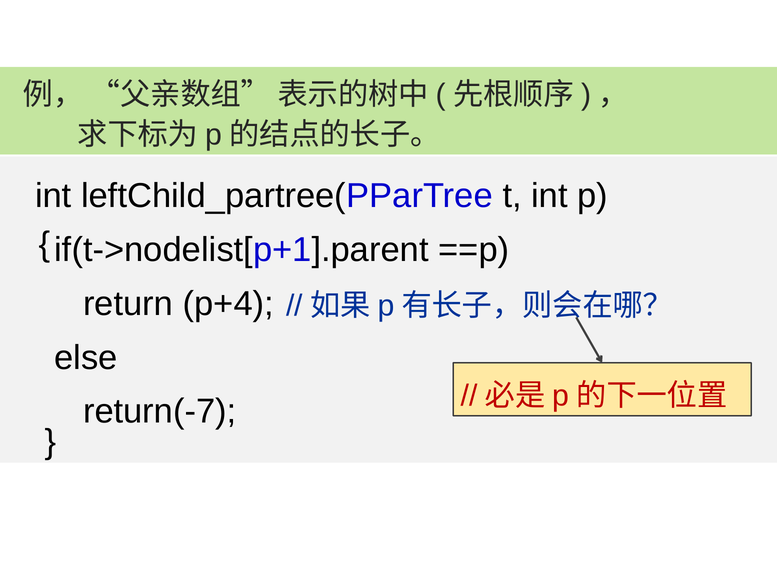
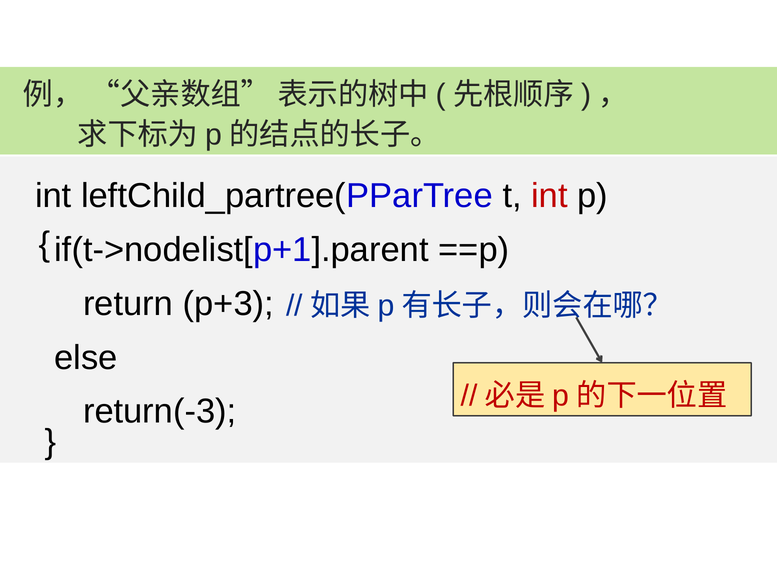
int at (549, 196) colour: black -> red
p+4: p+4 -> p+3
return(-7: return(-7 -> return(-3
